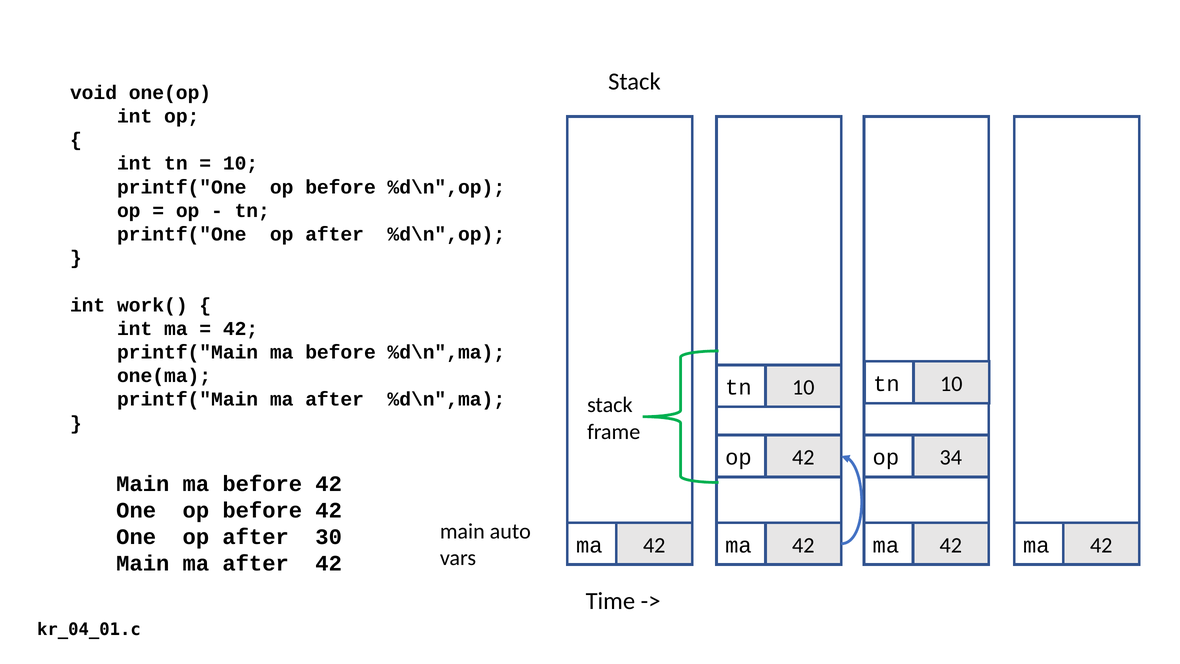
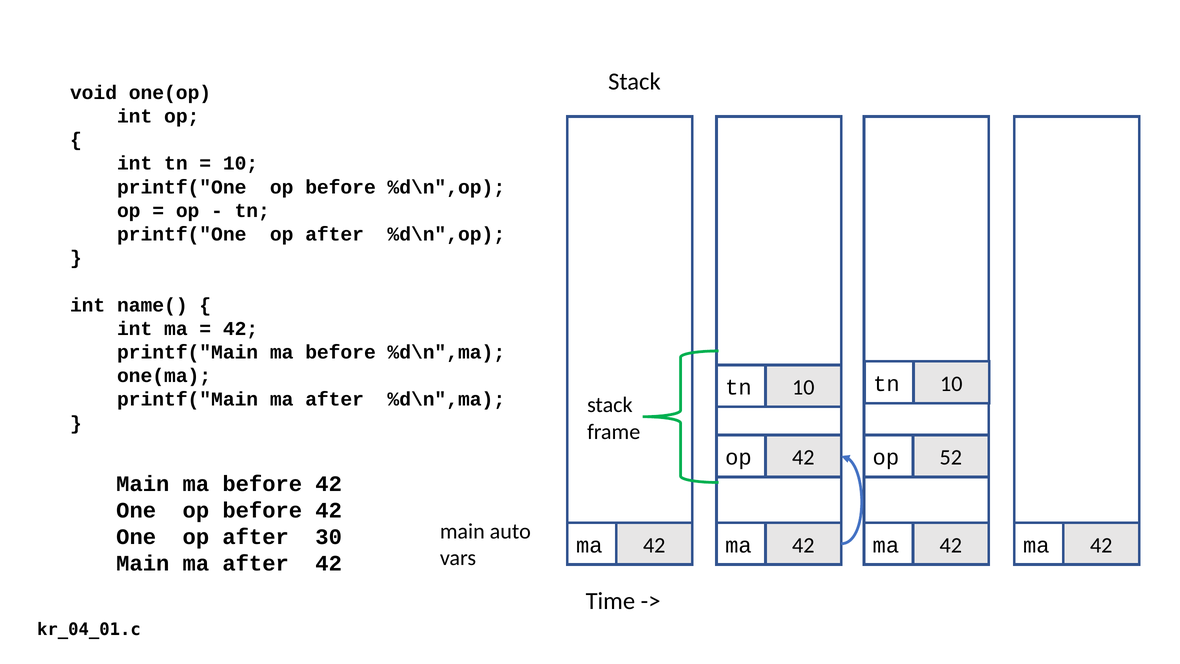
work(: work( -> name(
34: 34 -> 52
